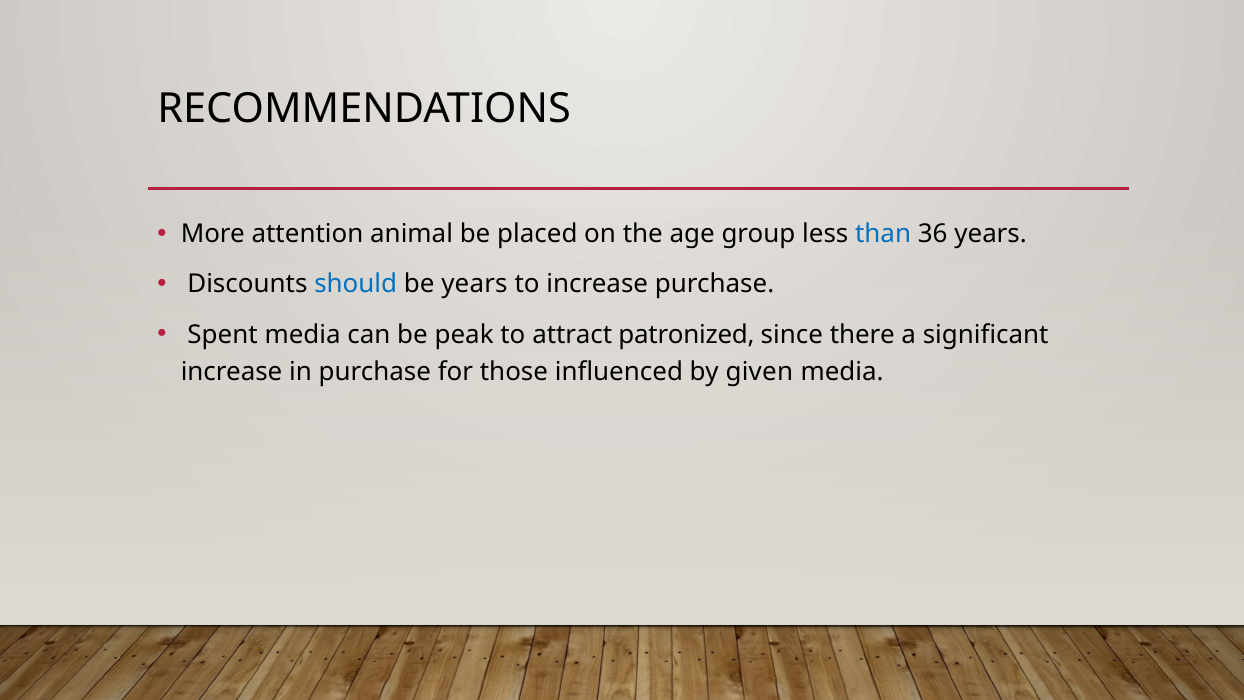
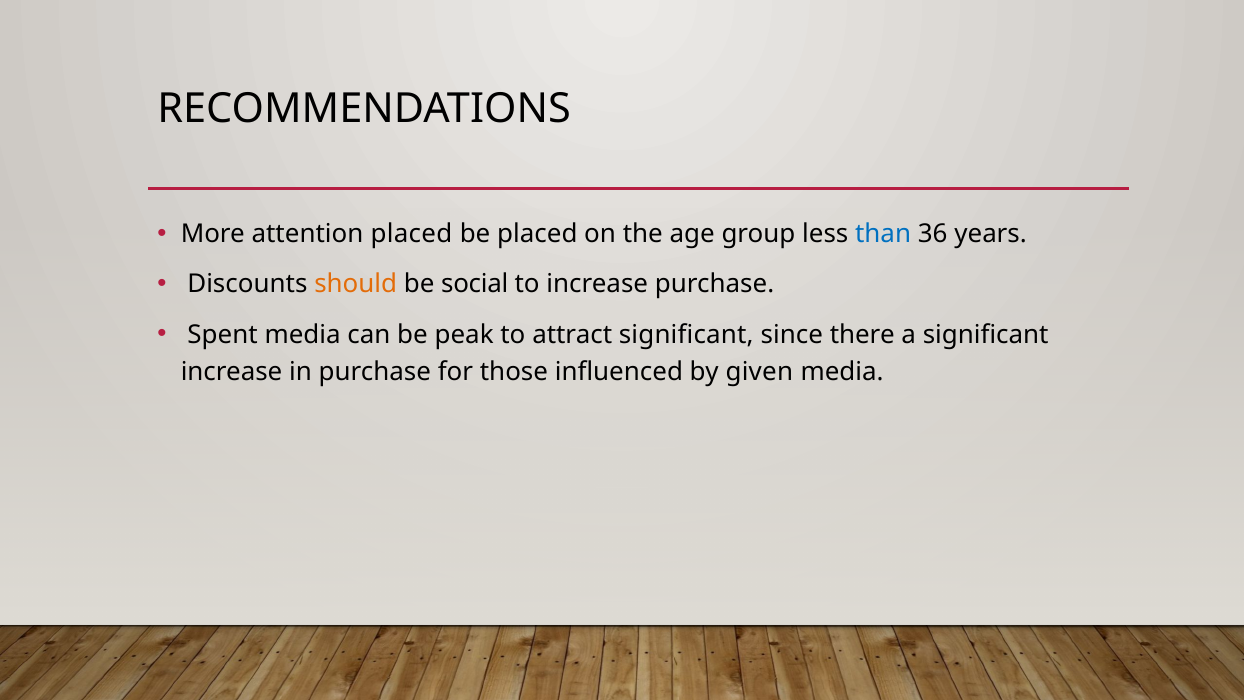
attention animal: animal -> placed
should colour: blue -> orange
be years: years -> social
attract patronized: patronized -> significant
